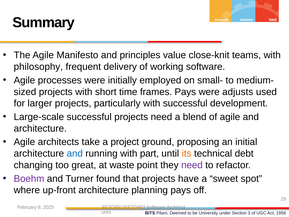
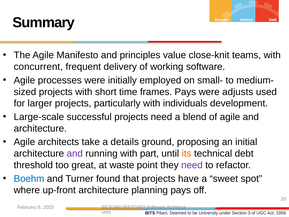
philosophy: philosophy -> concurrent
with successful: successful -> individuals
project: project -> details
and at (75, 153) colour: blue -> purple
changing: changing -> threshold
Boehm colour: purple -> blue
